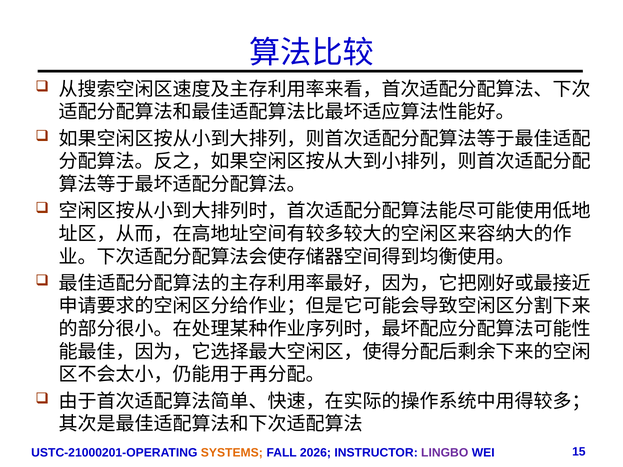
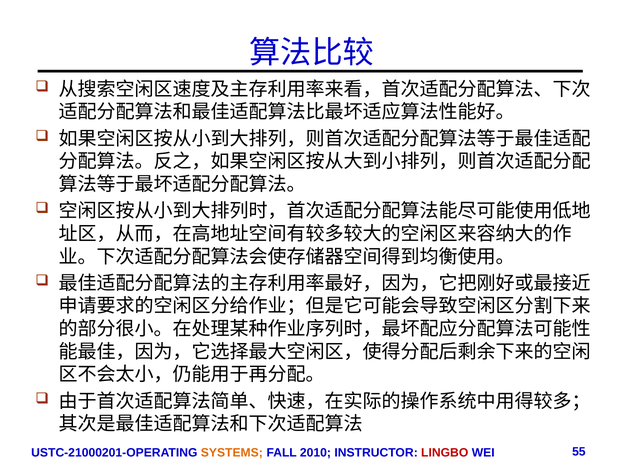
2026: 2026 -> 2010
LINGBO colour: purple -> red
15: 15 -> 55
